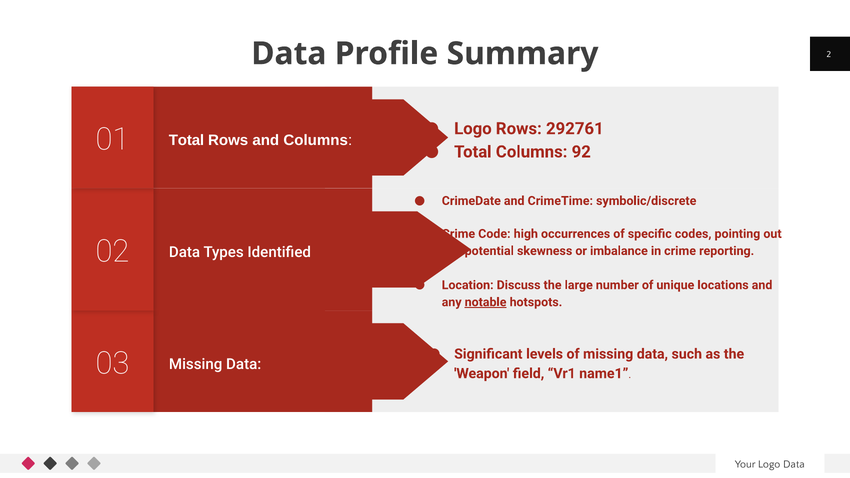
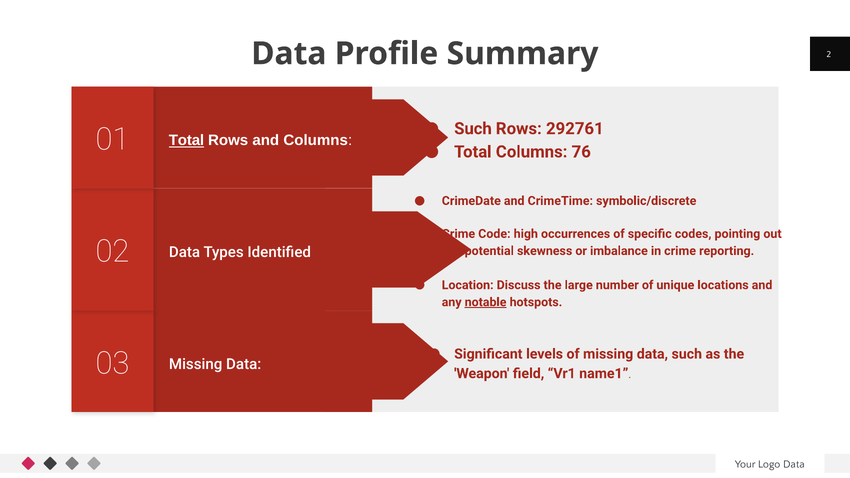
Logo at (473, 129): Logo -> Such
Total at (186, 140) underline: none -> present
92: 92 -> 76
